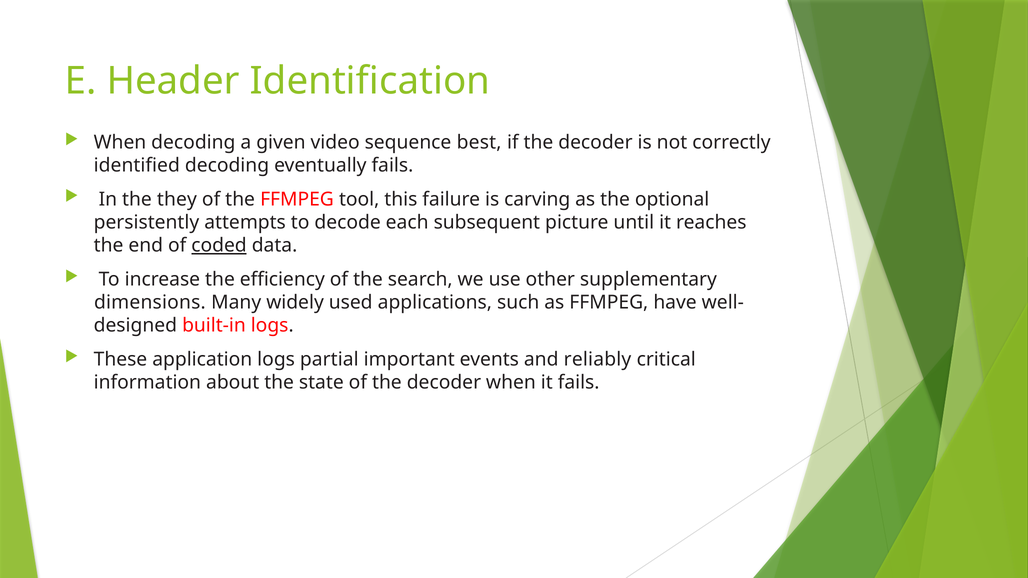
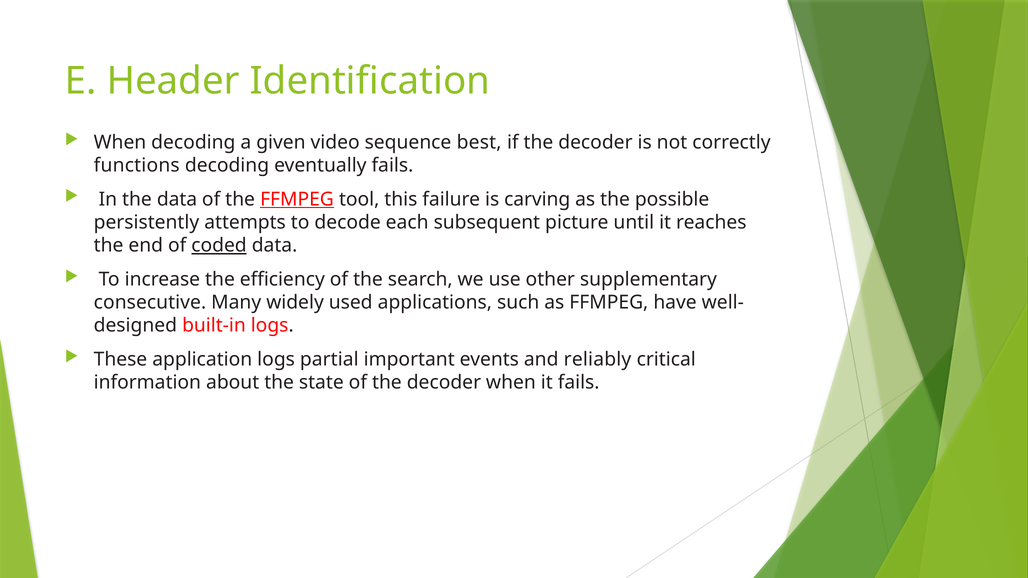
identified: identified -> functions
the they: they -> data
FFMPEG at (297, 199) underline: none -> present
optional: optional -> possible
dimensions: dimensions -> consecutive
